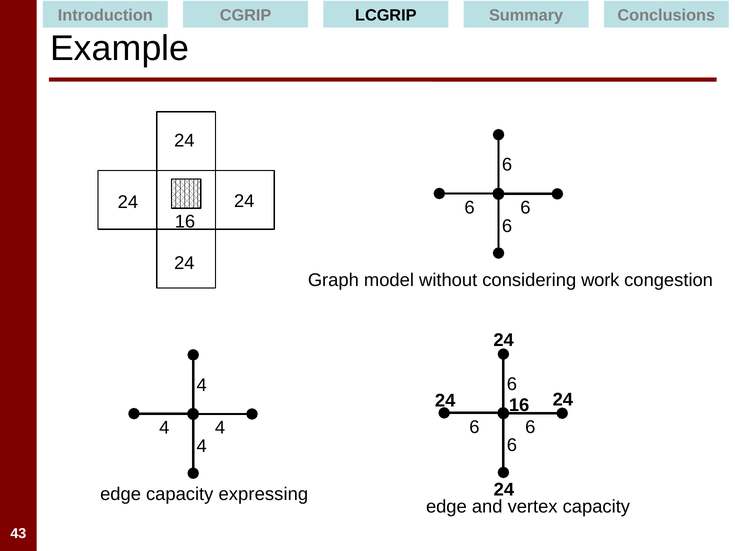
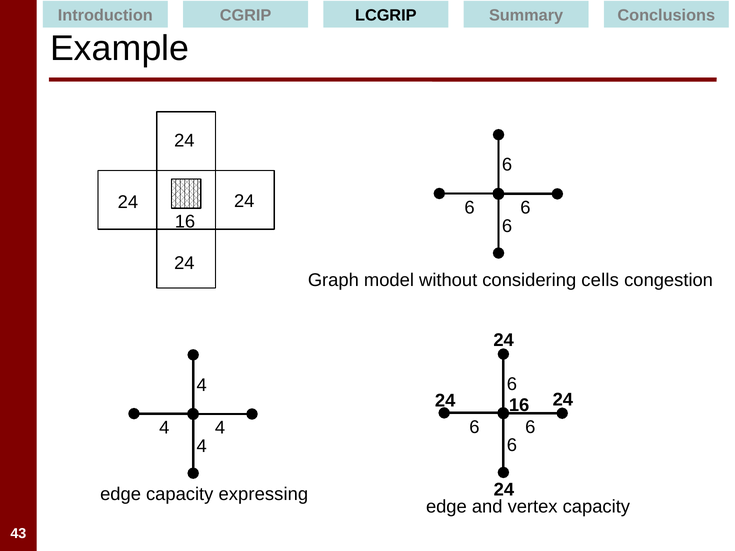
work: work -> cells
